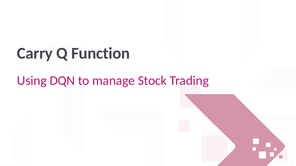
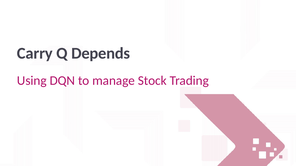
Function: Function -> Depends
